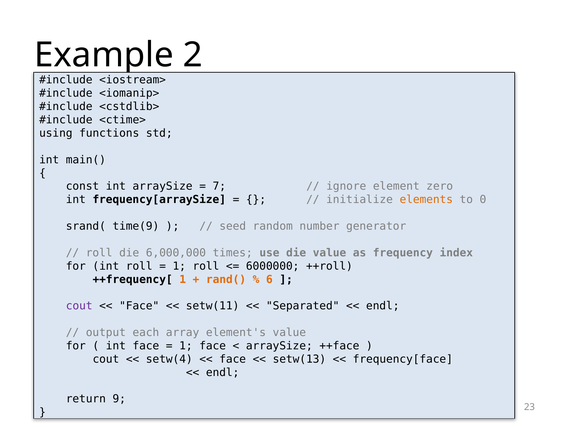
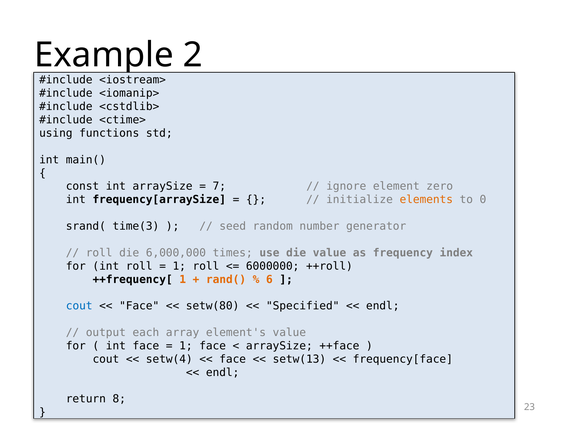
time(9: time(9 -> time(3
cout at (79, 306) colour: purple -> blue
setw(11: setw(11 -> setw(80
Separated: Separated -> Specified
9: 9 -> 8
